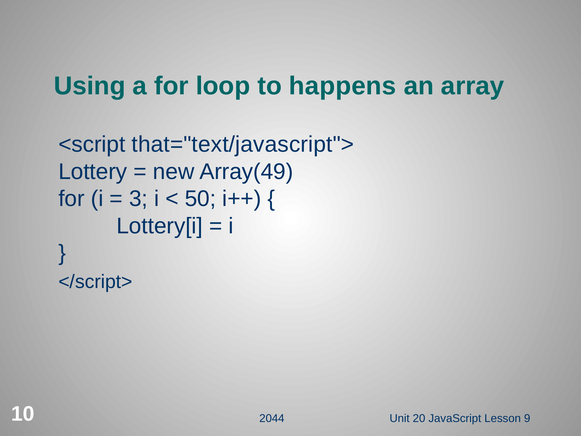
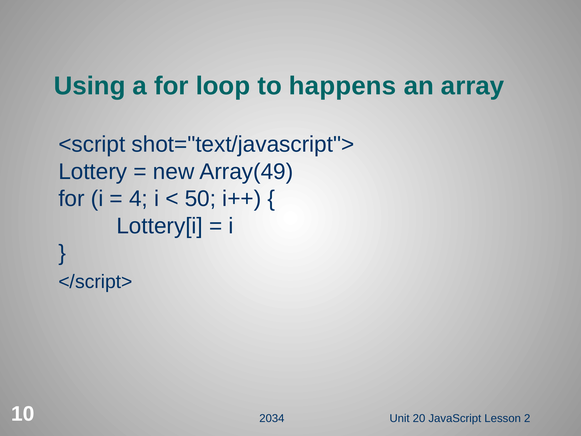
that="text/javascript">: that="text/javascript"> -> shot="text/javascript">
3: 3 -> 4
2044: 2044 -> 2034
9: 9 -> 2
